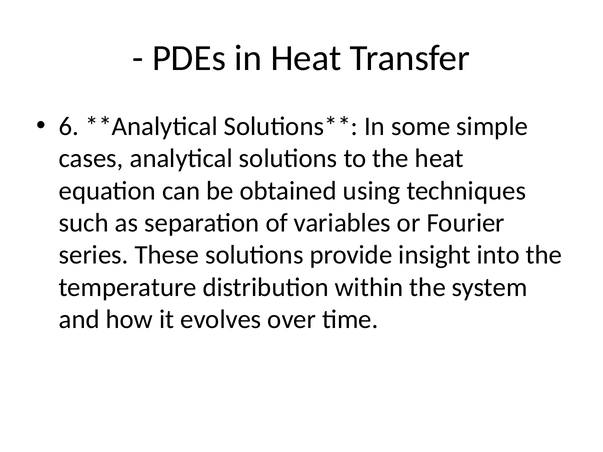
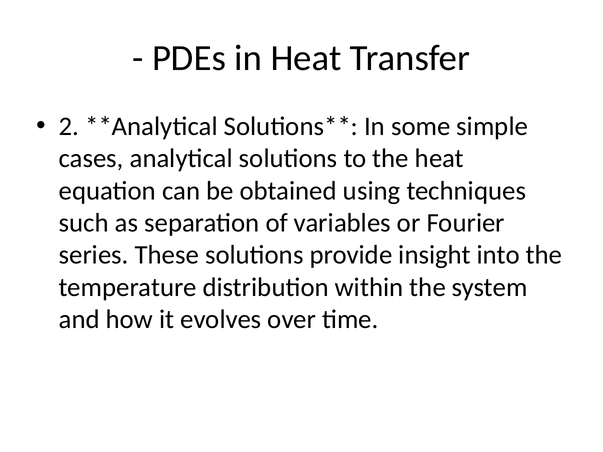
6: 6 -> 2
